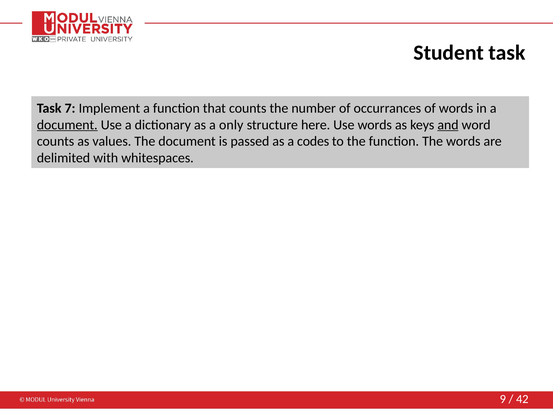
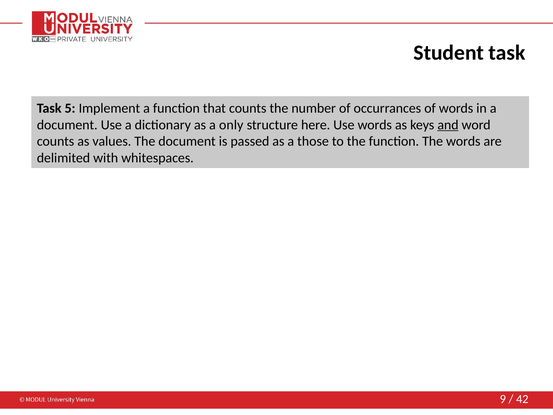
7: 7 -> 5
document at (67, 125) underline: present -> none
codes: codes -> those
